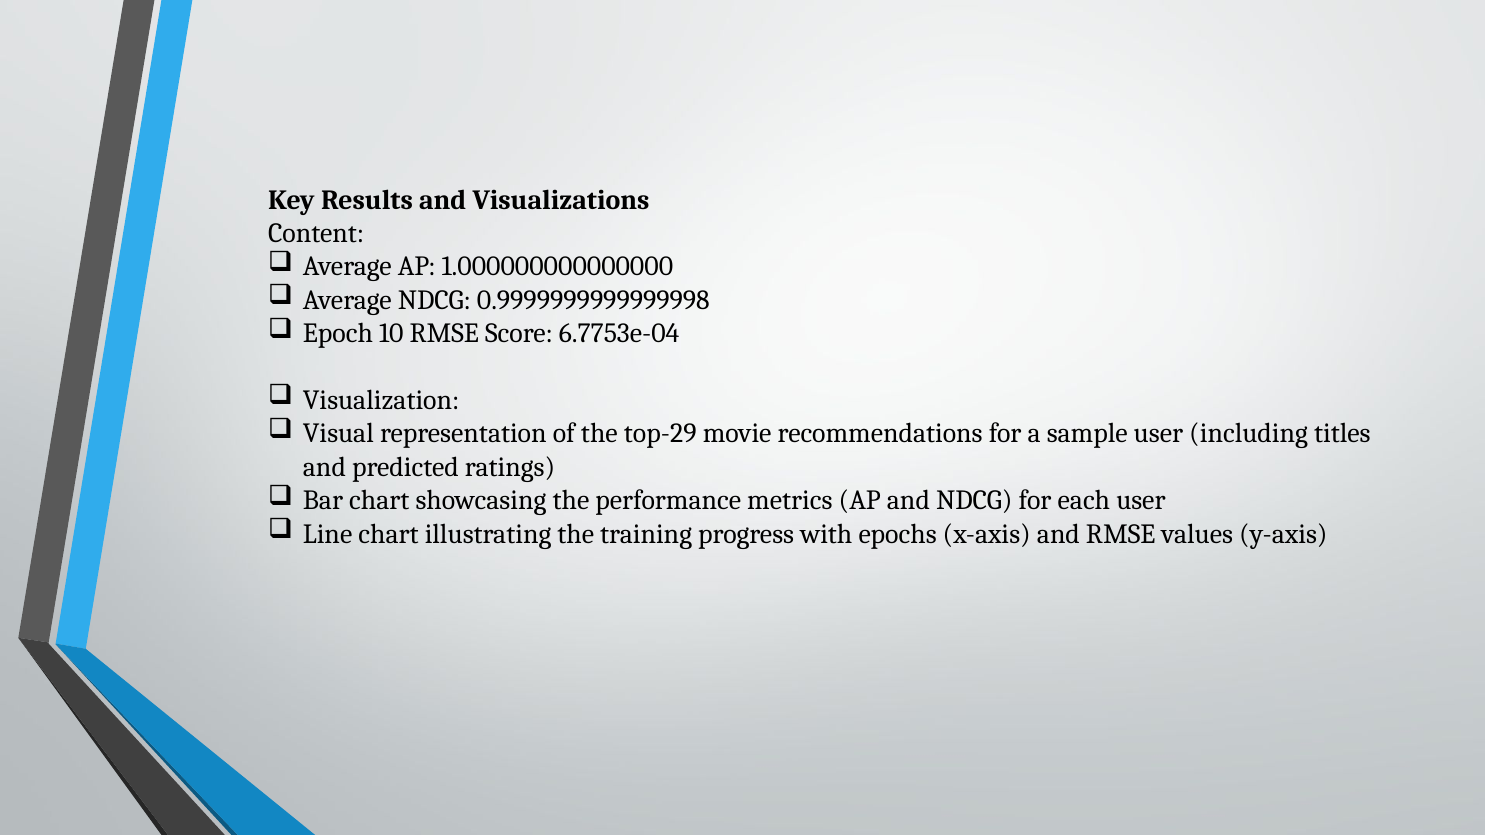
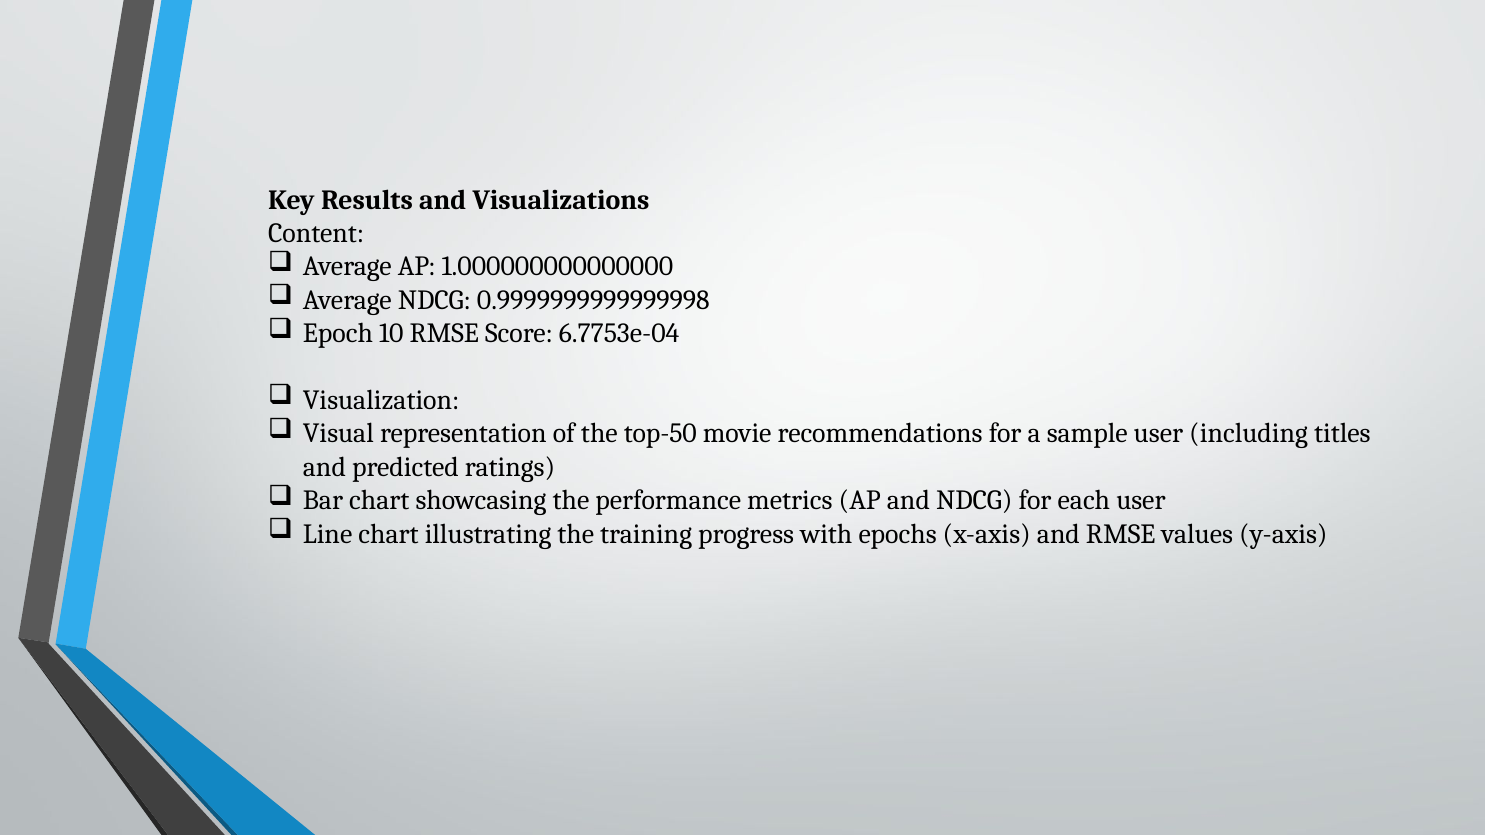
top-29: top-29 -> top-50
